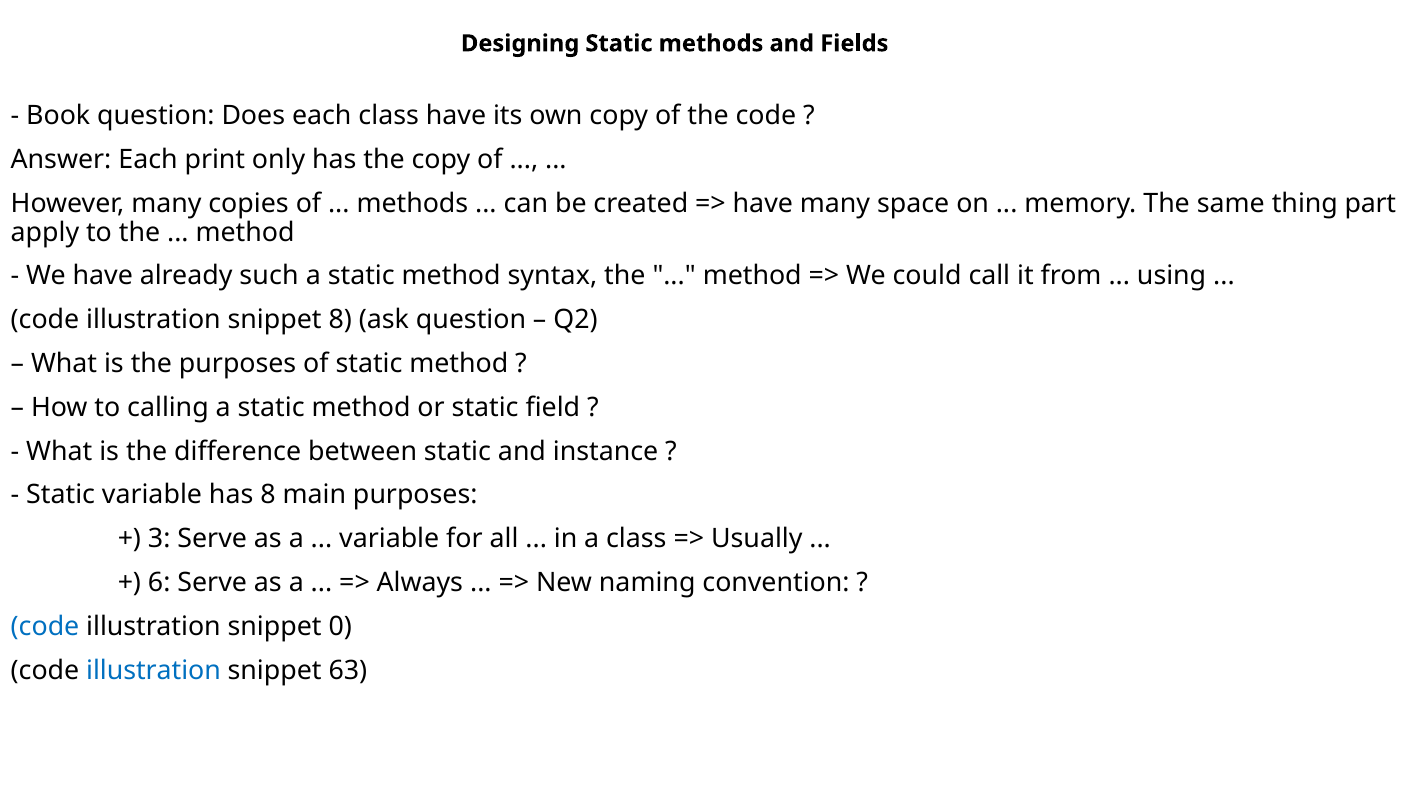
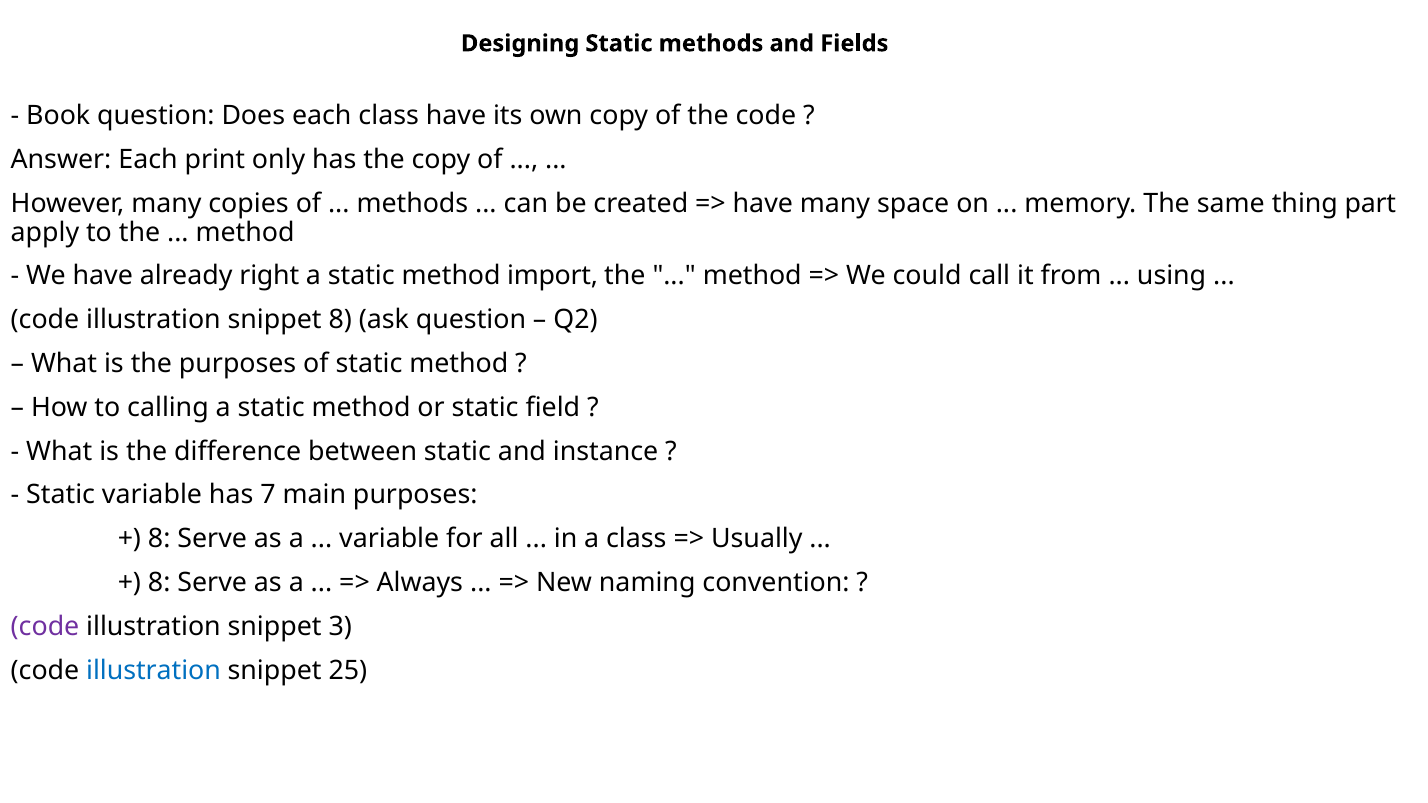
such: such -> right
syntax: syntax -> import
has 8: 8 -> 7
3 at (159, 539): 3 -> 8
6 at (159, 583): 6 -> 8
code at (45, 627) colour: blue -> purple
0: 0 -> 3
63: 63 -> 25
